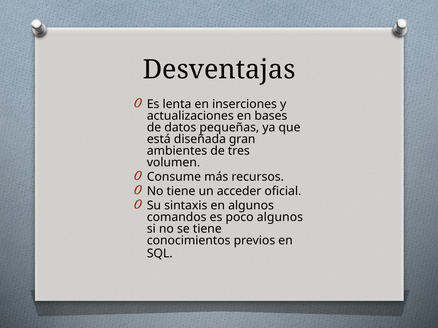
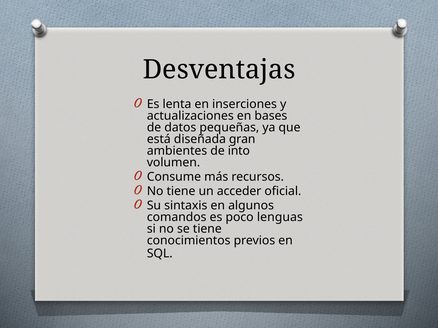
tres: tres -> into
poco algunos: algunos -> lenguas
